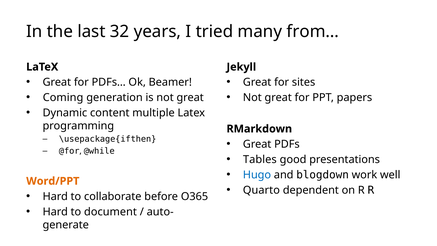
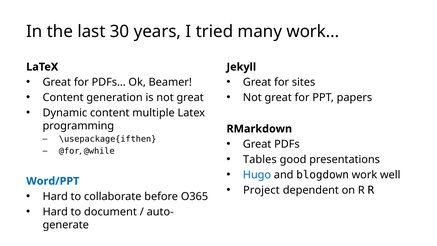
32: 32 -> 30
from…: from… -> work…
Coming at (63, 97): Coming -> Content
Word/PPT colour: orange -> blue
Quarto: Quarto -> Project
